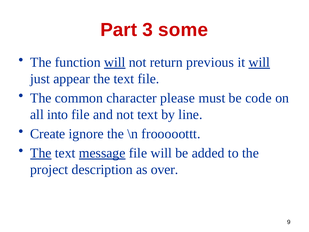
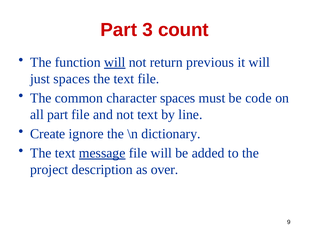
some: some -> count
will at (259, 62) underline: present -> none
just appear: appear -> spaces
character please: please -> spaces
all into: into -> part
frooooottt: frooooottt -> dictionary
The at (41, 153) underline: present -> none
